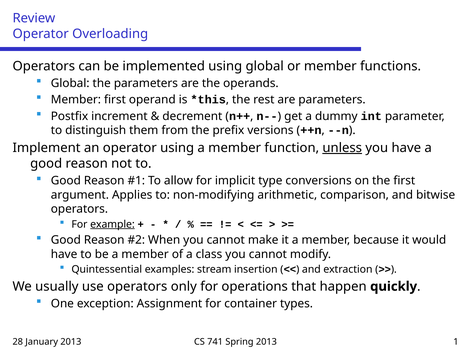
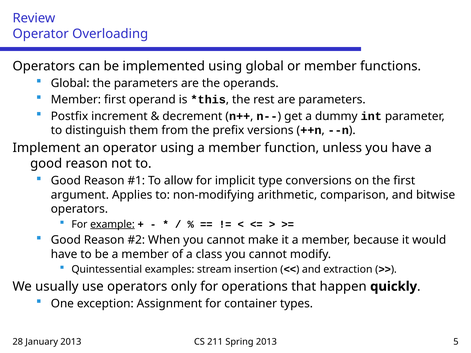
unless underline: present -> none
741: 741 -> 211
1: 1 -> 5
